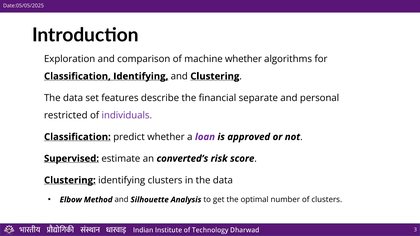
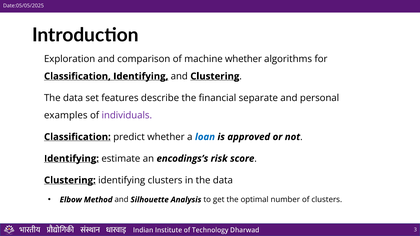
restricted: restricted -> examples
loan colour: purple -> blue
Supervised at (72, 159): Supervised -> Identifying
converted’s: converted’s -> encodings’s
